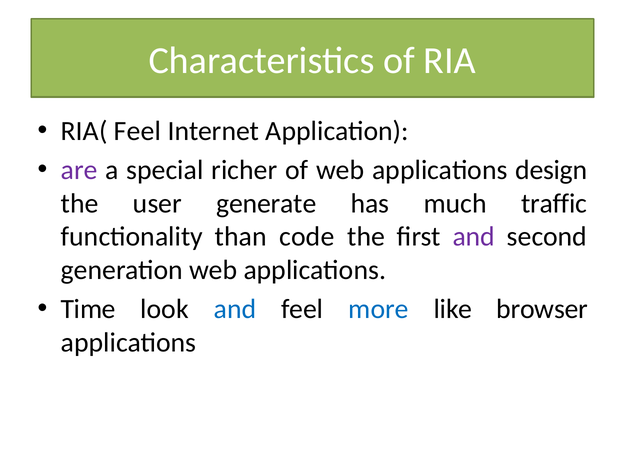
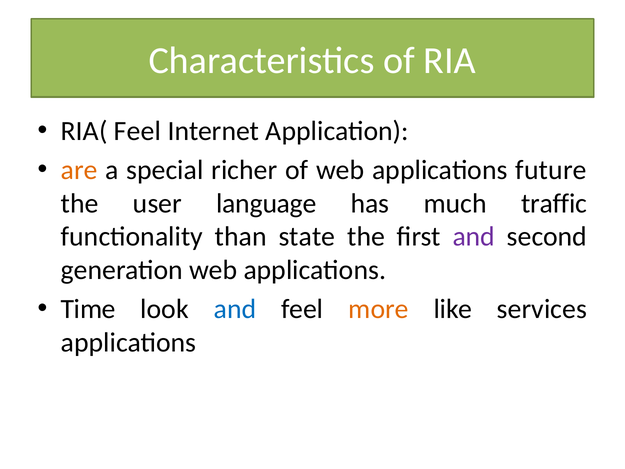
are colour: purple -> orange
design: design -> future
generate: generate -> language
code: code -> state
more colour: blue -> orange
browser: browser -> services
